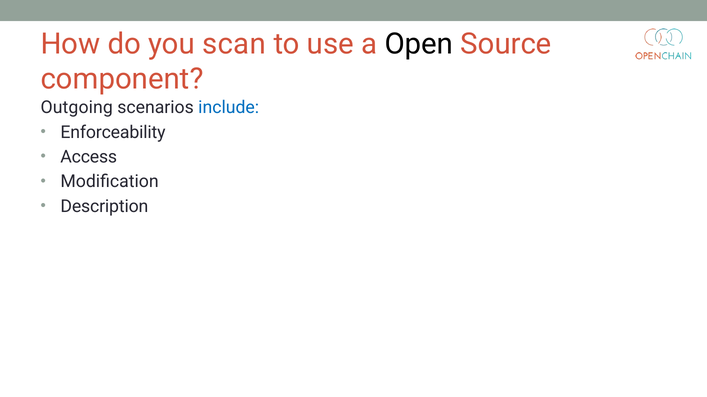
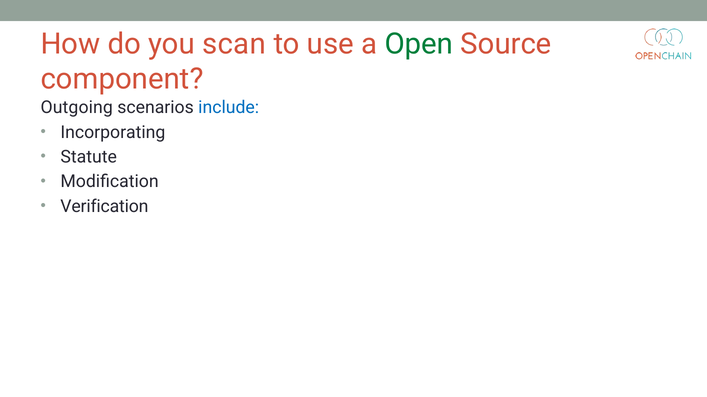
Open colour: black -> green
Enforceability: Enforceability -> Incorporating
Access: Access -> Statute
Description: Description -> Verification
